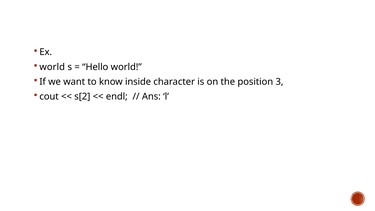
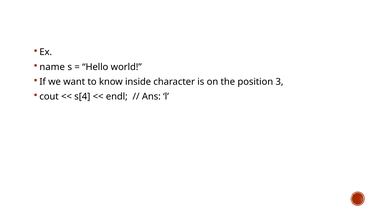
world at (52, 67): world -> name
s[2: s[2 -> s[4
